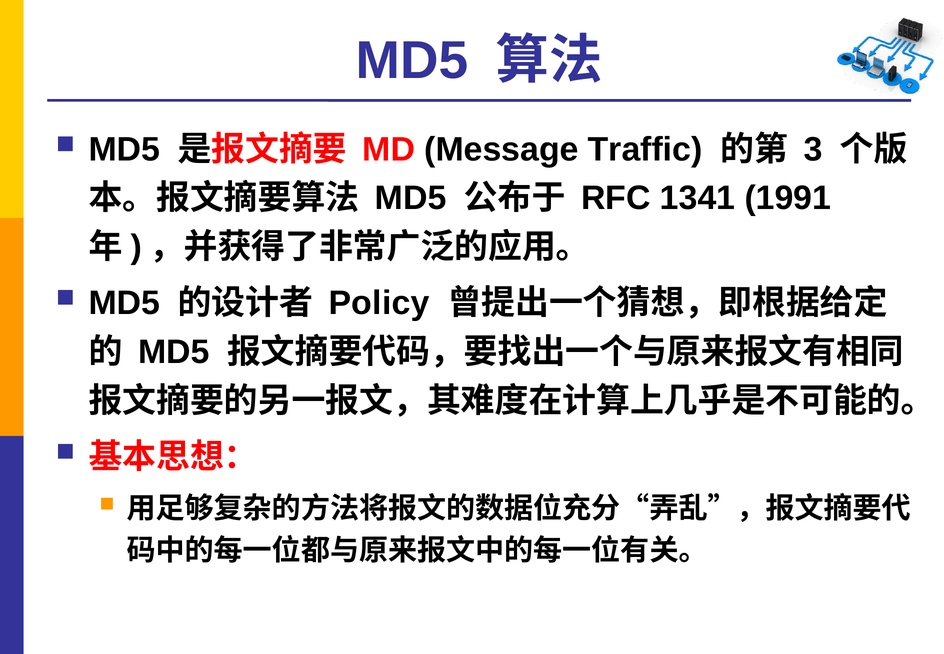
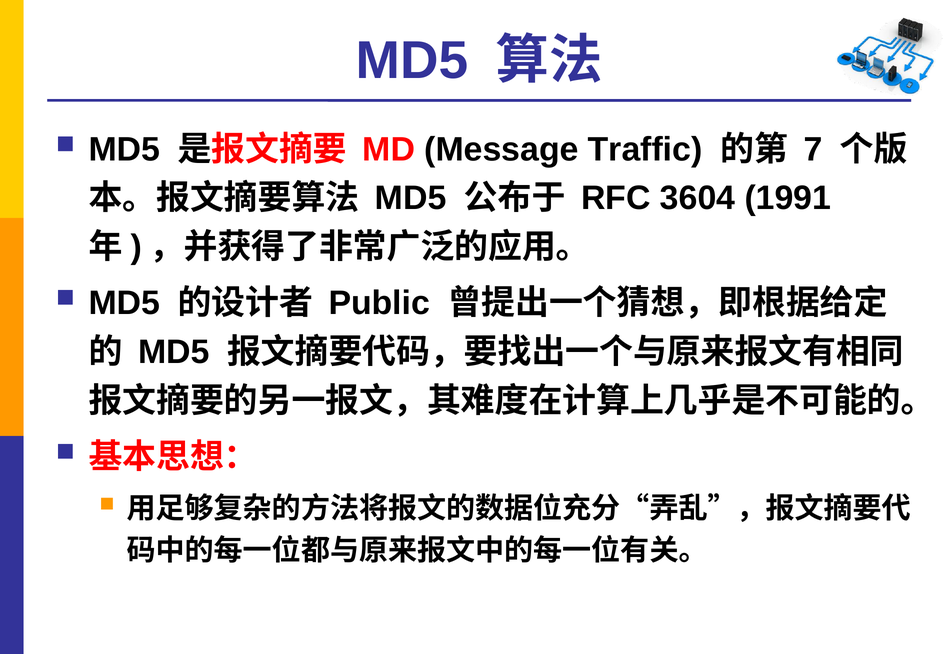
3: 3 -> 7
1341: 1341 -> 3604
Policy: Policy -> Public
